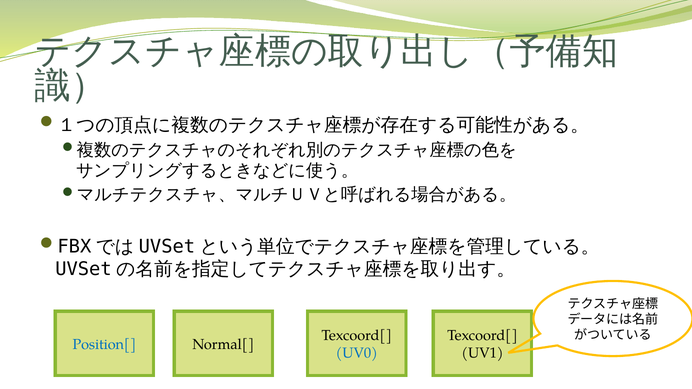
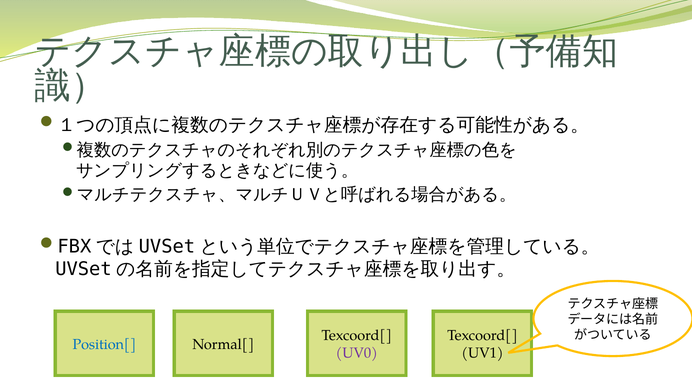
UV0 colour: blue -> purple
